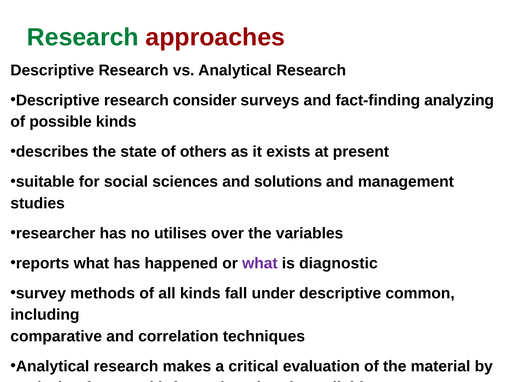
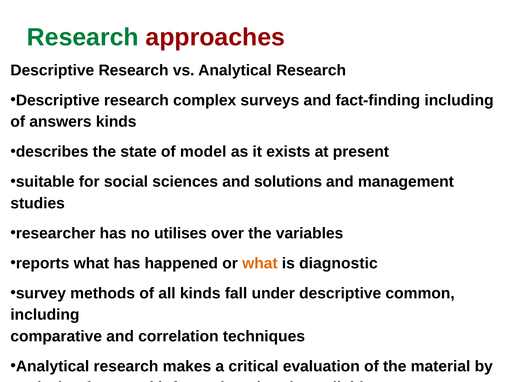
consider: consider -> complex
fact-finding analyzing: analyzing -> including
possible: possible -> answers
others: others -> model
what at (260, 263) colour: purple -> orange
